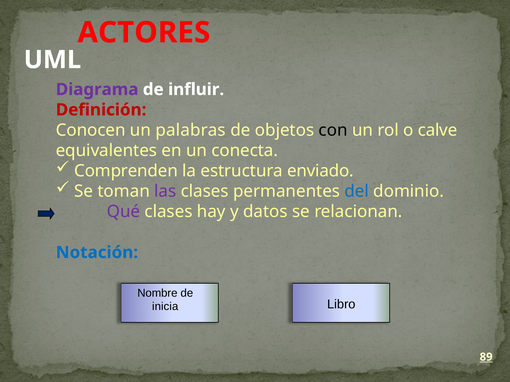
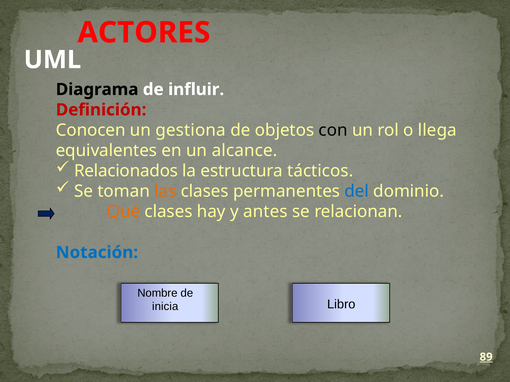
Diagrama colour: purple -> black
palabras: palabras -> gestiona
calve: calve -> llega
conecta: conecta -> alcance
Comprenden: Comprenden -> Relacionados
enviado: enviado -> tácticos
las colour: purple -> orange
Qué colour: purple -> orange
datos: datos -> antes
